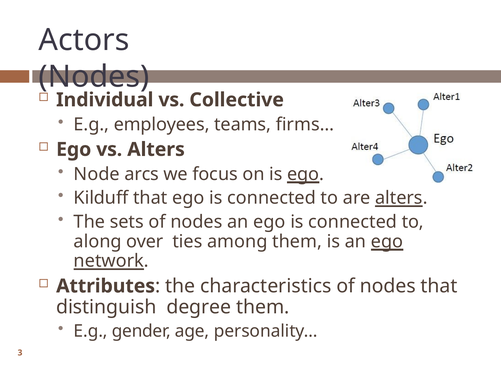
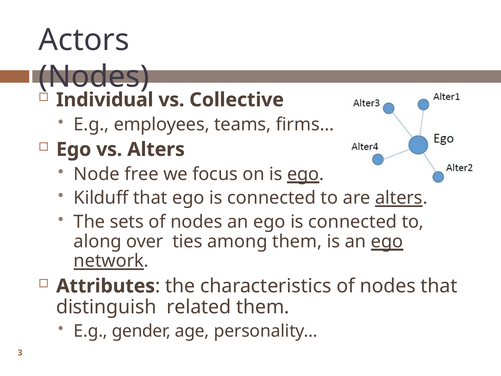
arcs: arcs -> free
degree: degree -> related
